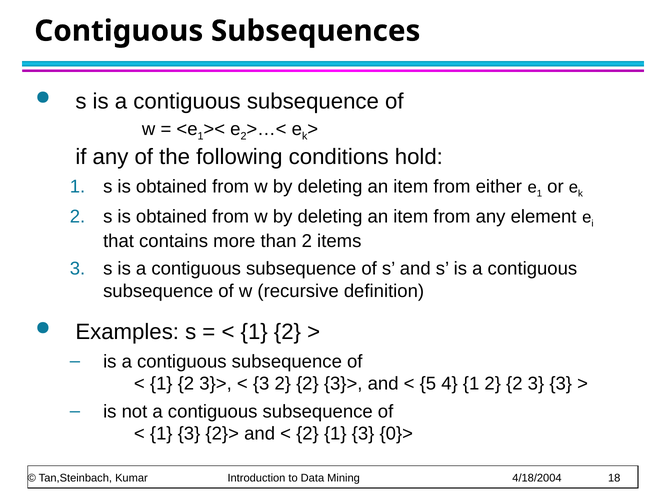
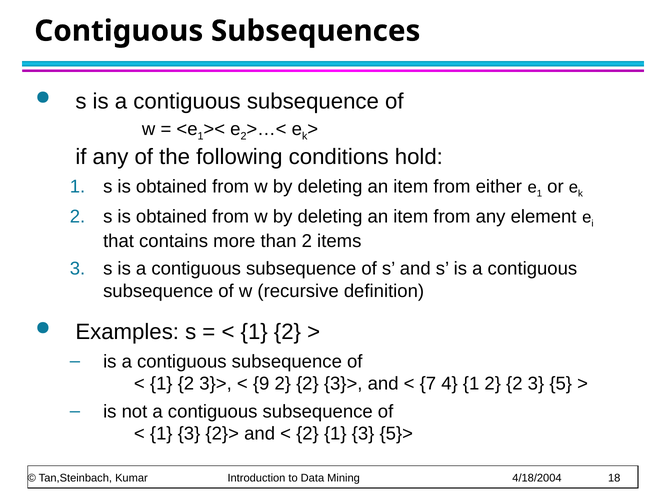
3 at (261, 384): 3 -> 9
5: 5 -> 7
3 3: 3 -> 5
0}>: 0}> -> 5}>
